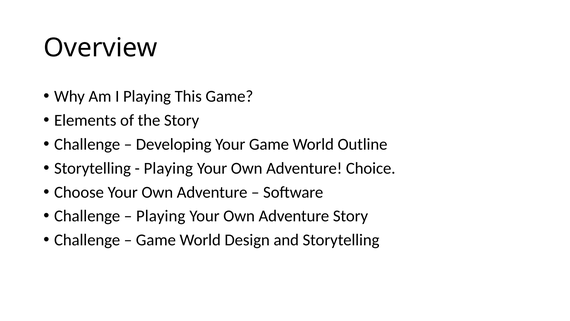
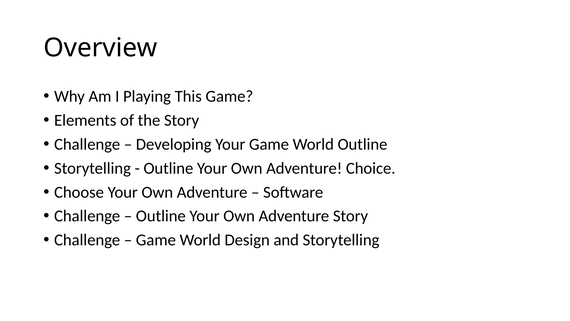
Playing at (168, 168): Playing -> Outline
Playing at (161, 216): Playing -> Outline
